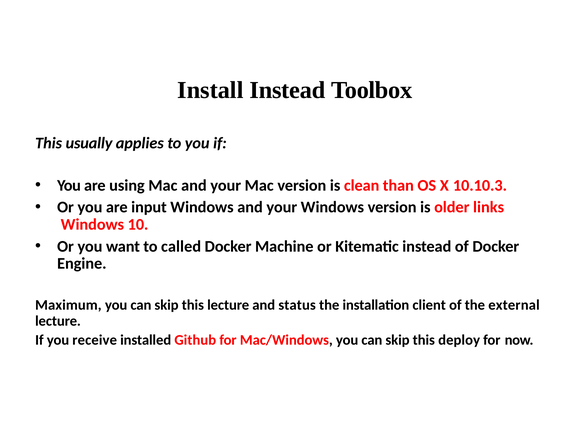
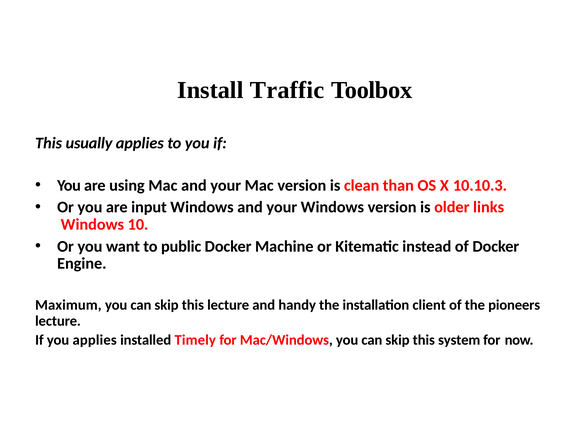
Install Instead: Instead -> Traffic
called: called -> public
status: status -> handy
external: external -> pioneers
you receive: receive -> applies
Github: Github -> Timely
deploy: deploy -> system
